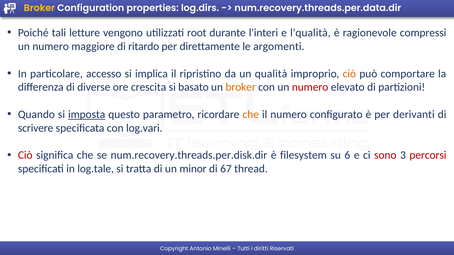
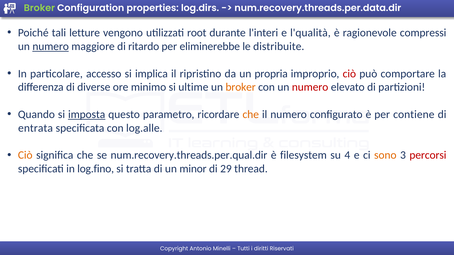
Broker at (39, 8) colour: yellow -> light green
numero at (51, 47) underline: none -> present
direttamente: direttamente -> eliminerebbe
argomenti: argomenti -> distribuite
qualità: qualità -> propria
ciò at (349, 74) colour: orange -> red
crescita: crescita -> minimo
basato: basato -> ultime
derivanti: derivanti -> contiene
scrivere: scrivere -> entrata
log.vari: log.vari -> log.alle
Ciò at (25, 155) colour: red -> orange
num.recovery.threads.per.disk.dir: num.recovery.threads.per.disk.dir -> num.recovery.threads.per.qual.dir
6: 6 -> 4
sono colour: red -> orange
log.tale: log.tale -> log.fino
67: 67 -> 29
